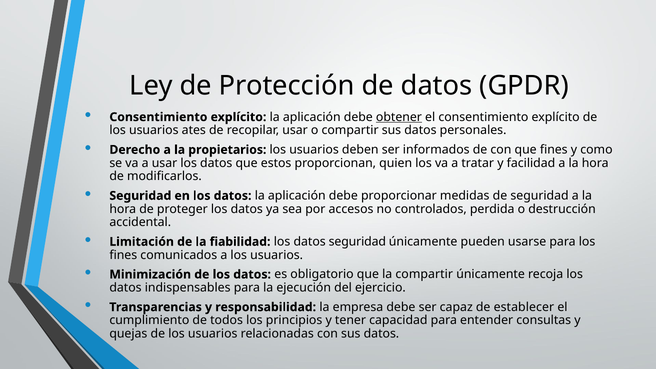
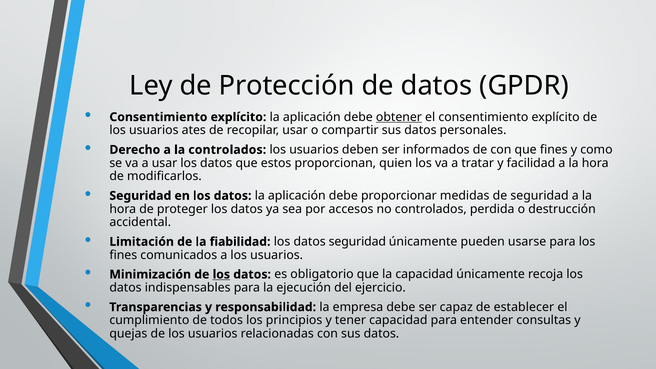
la propietarios: propietarios -> controlados
los at (221, 274) underline: none -> present
la compartir: compartir -> capacidad
